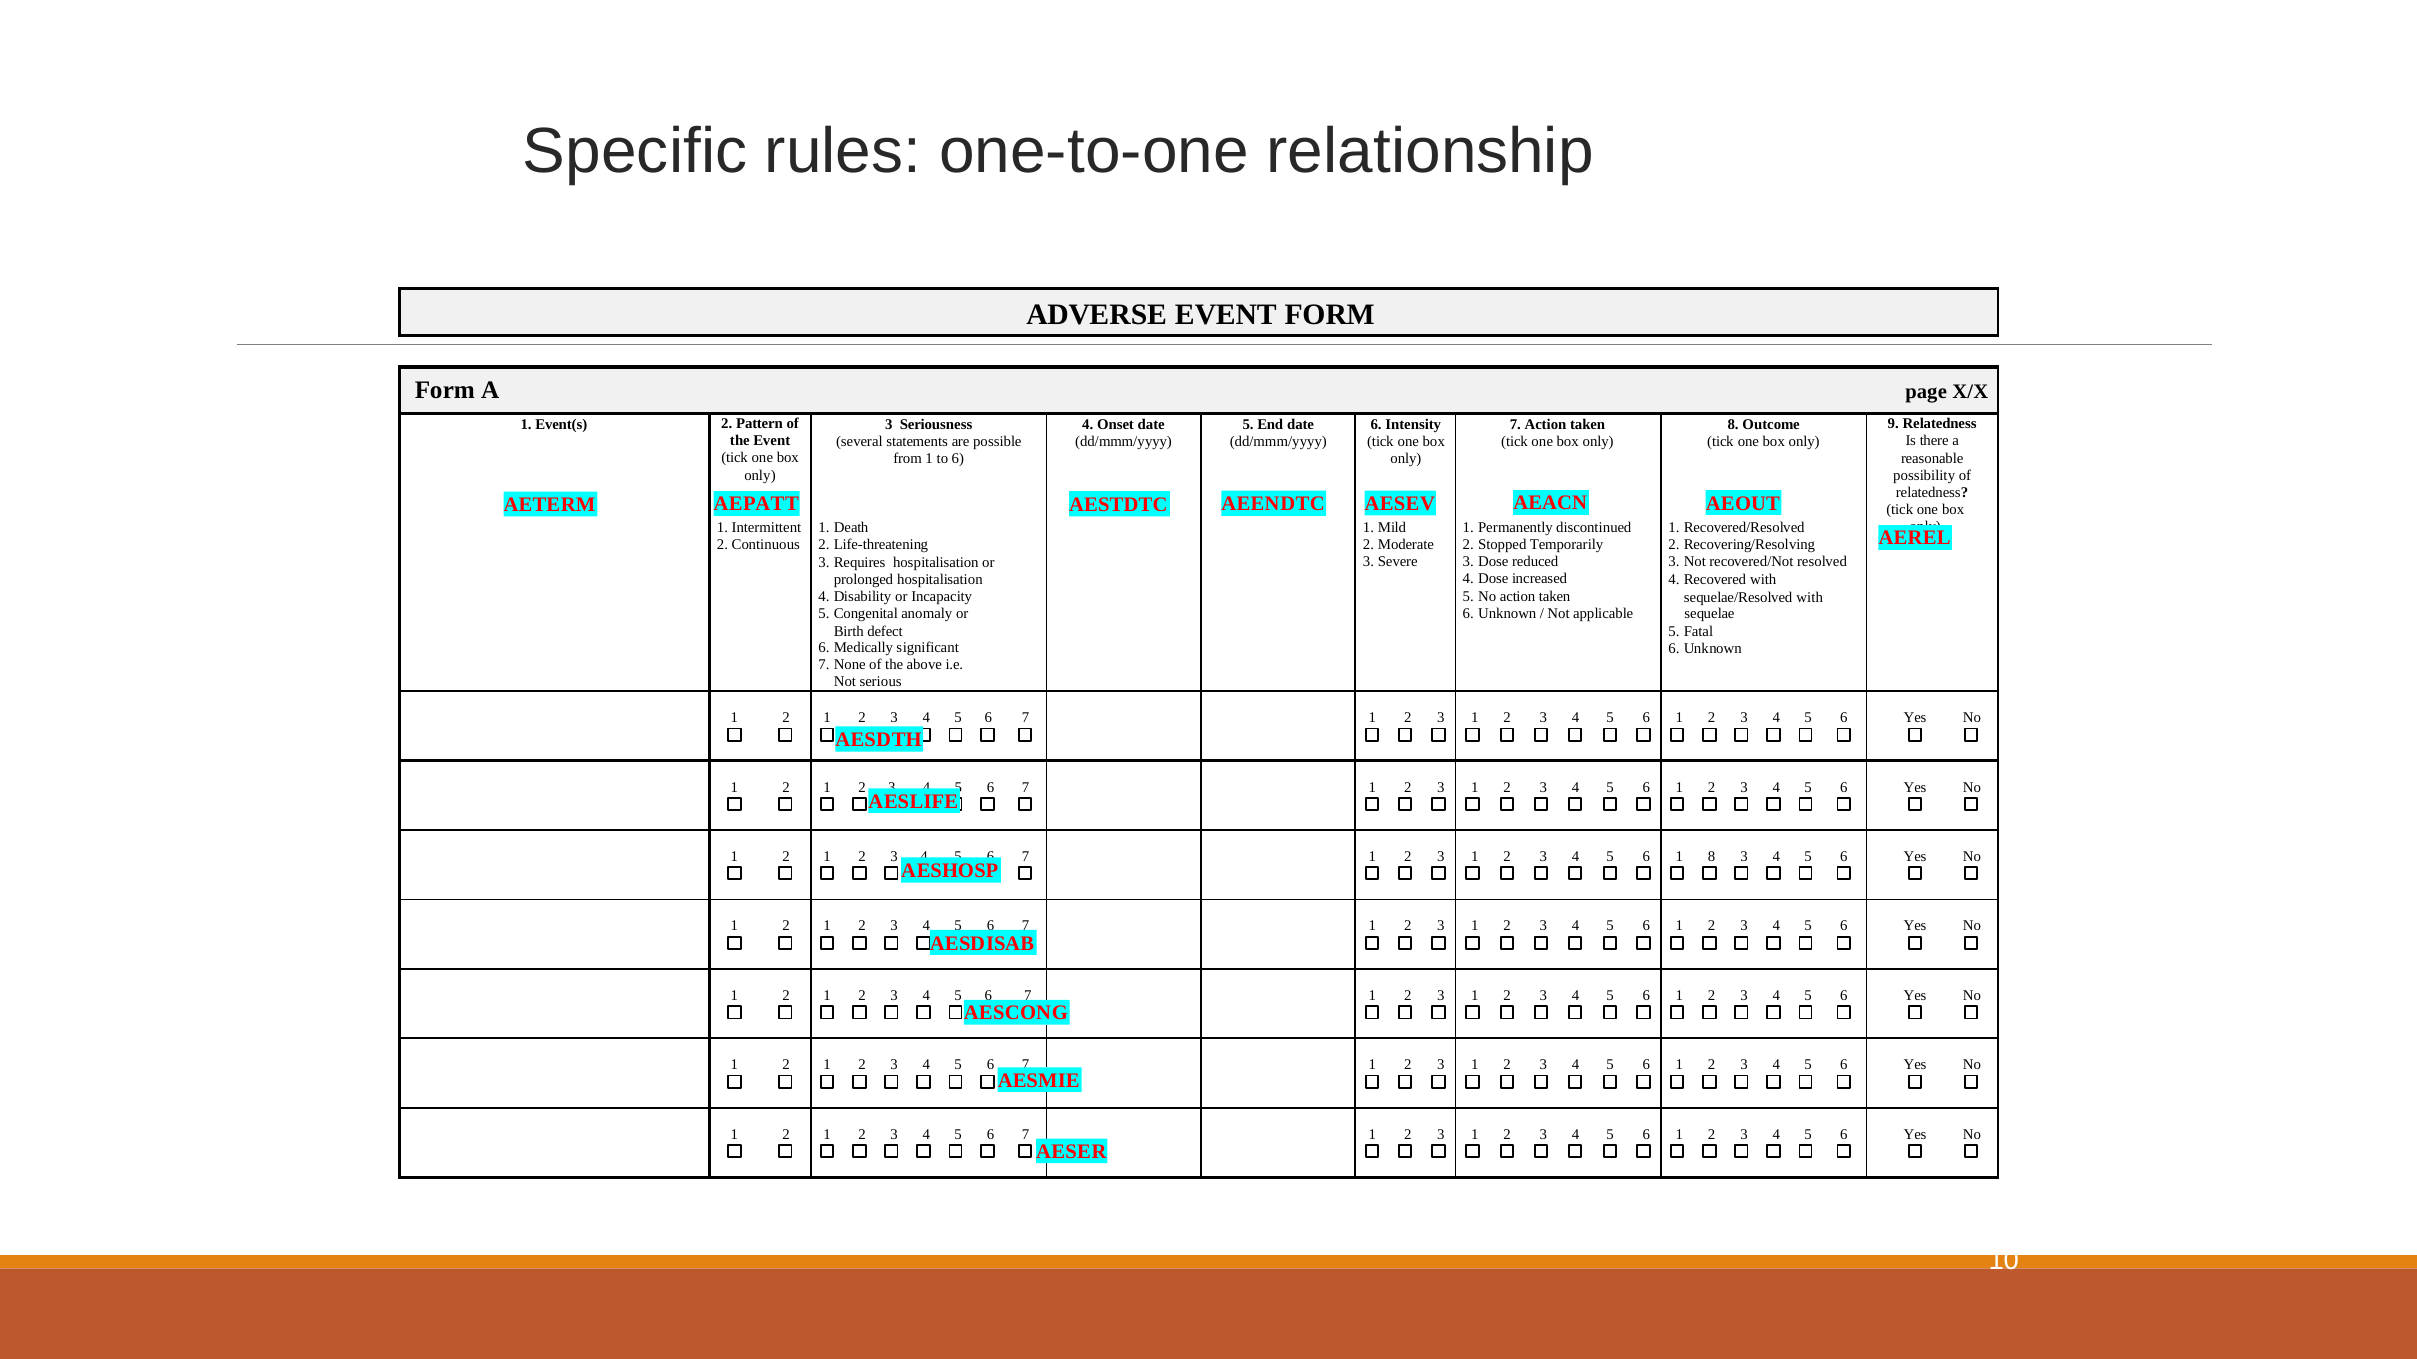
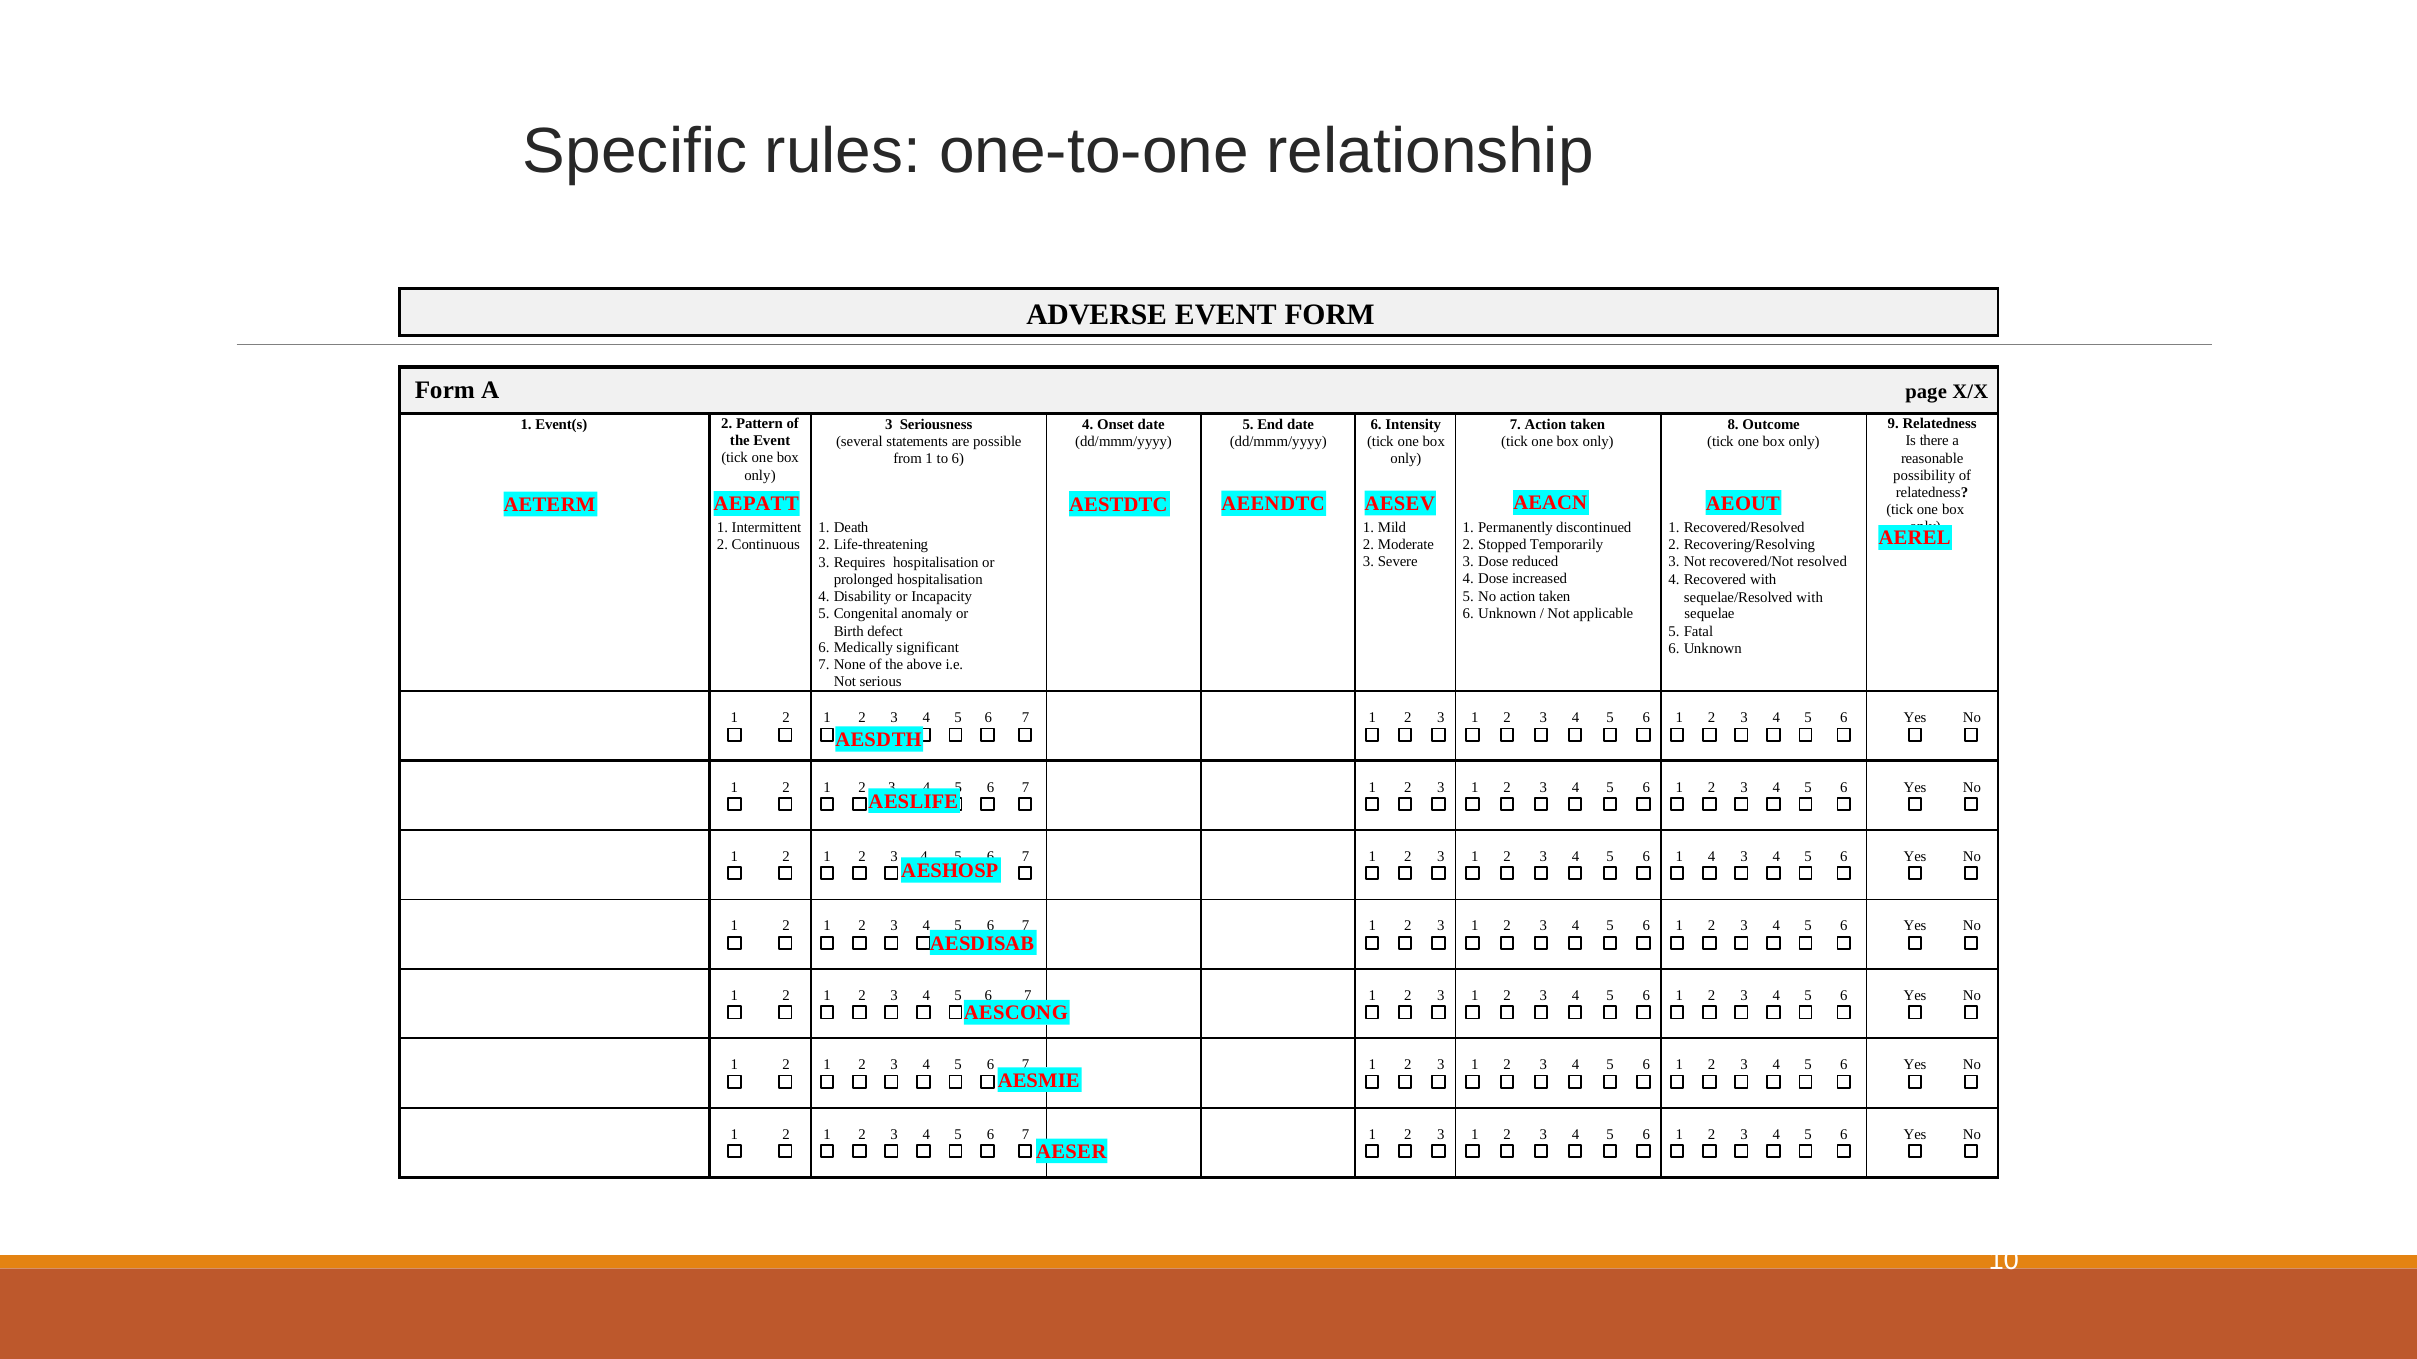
1 8: 8 -> 4
